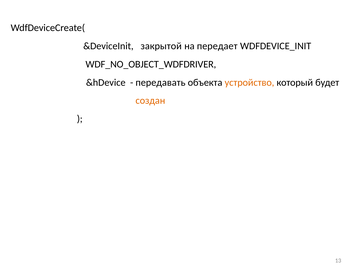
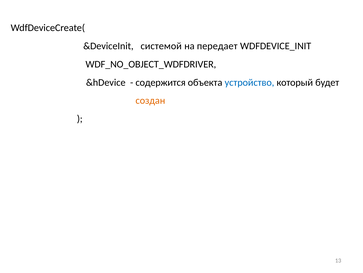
закрытой: закрытой -> системой
передавать: передавать -> содержится
устройство colour: orange -> blue
